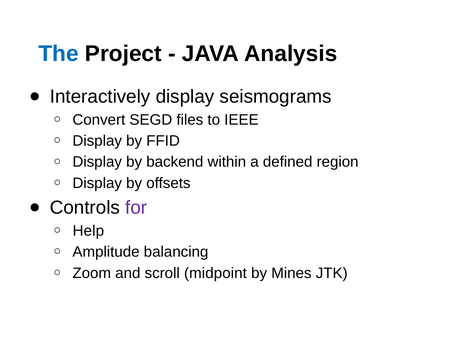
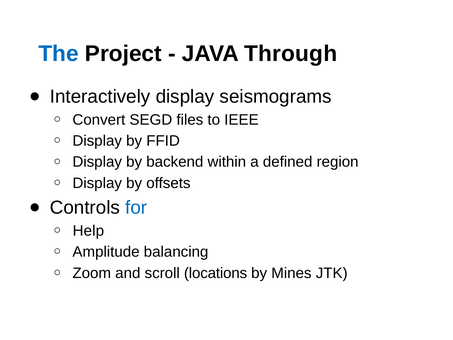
Analysis: Analysis -> Through
for colour: purple -> blue
midpoint: midpoint -> locations
